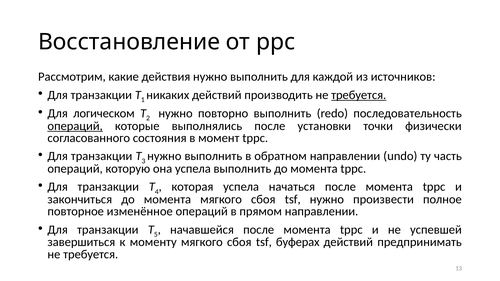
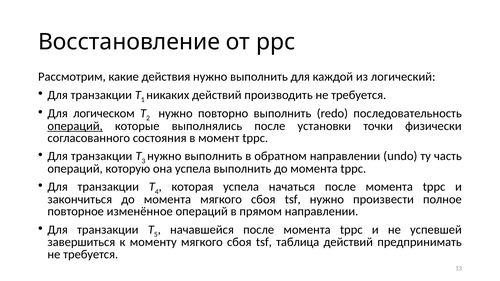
источников: источников -> логический
требуется at (359, 95) underline: present -> none
буферах: буферах -> таблица
